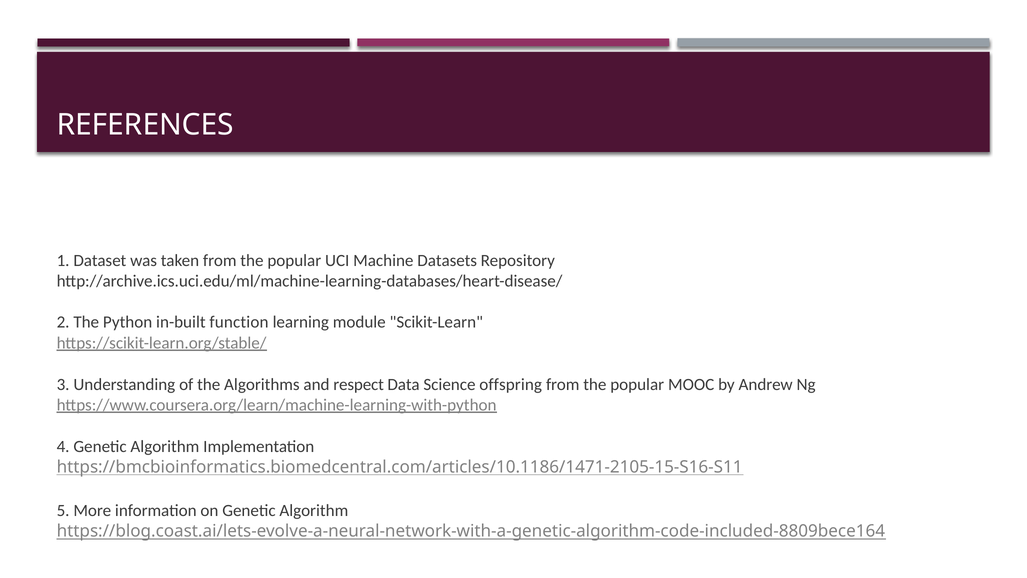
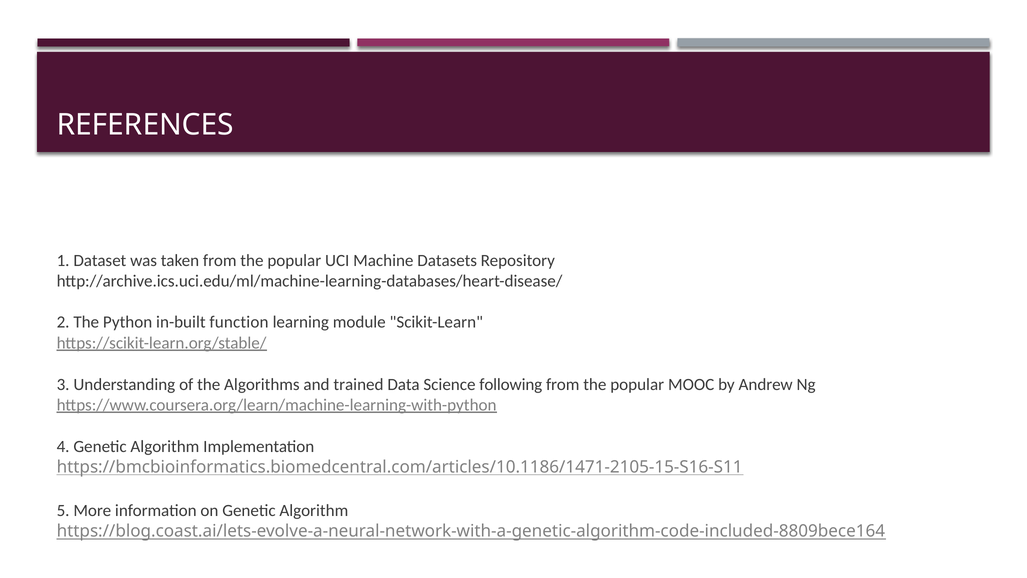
respect: respect -> trained
offspring: offspring -> following
